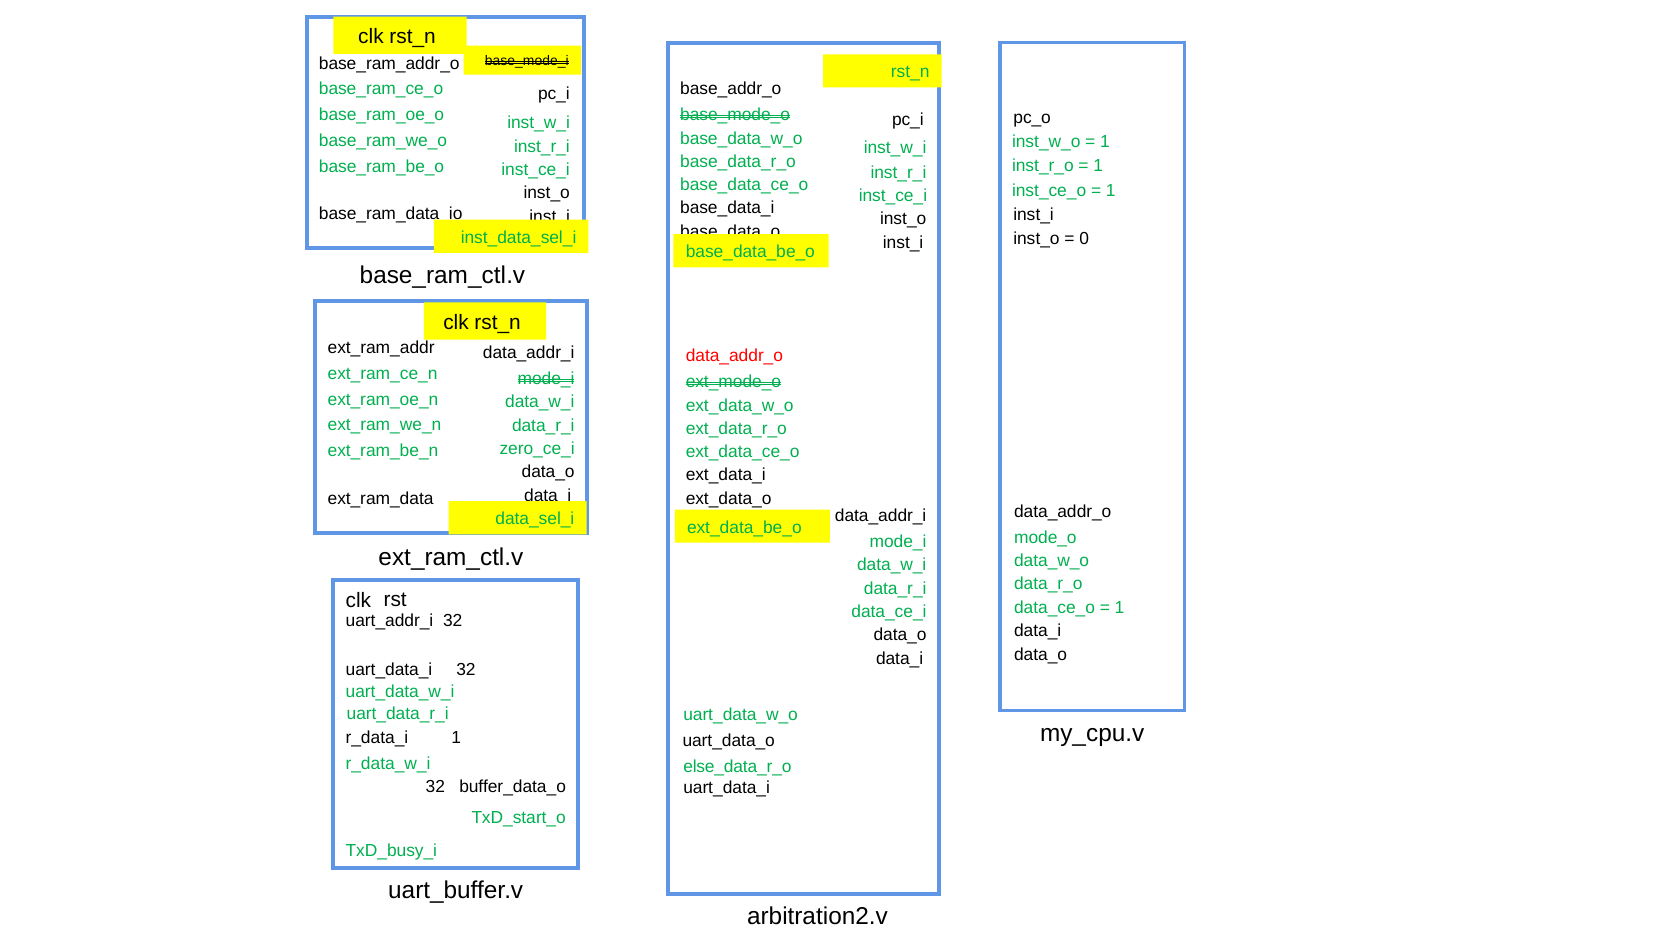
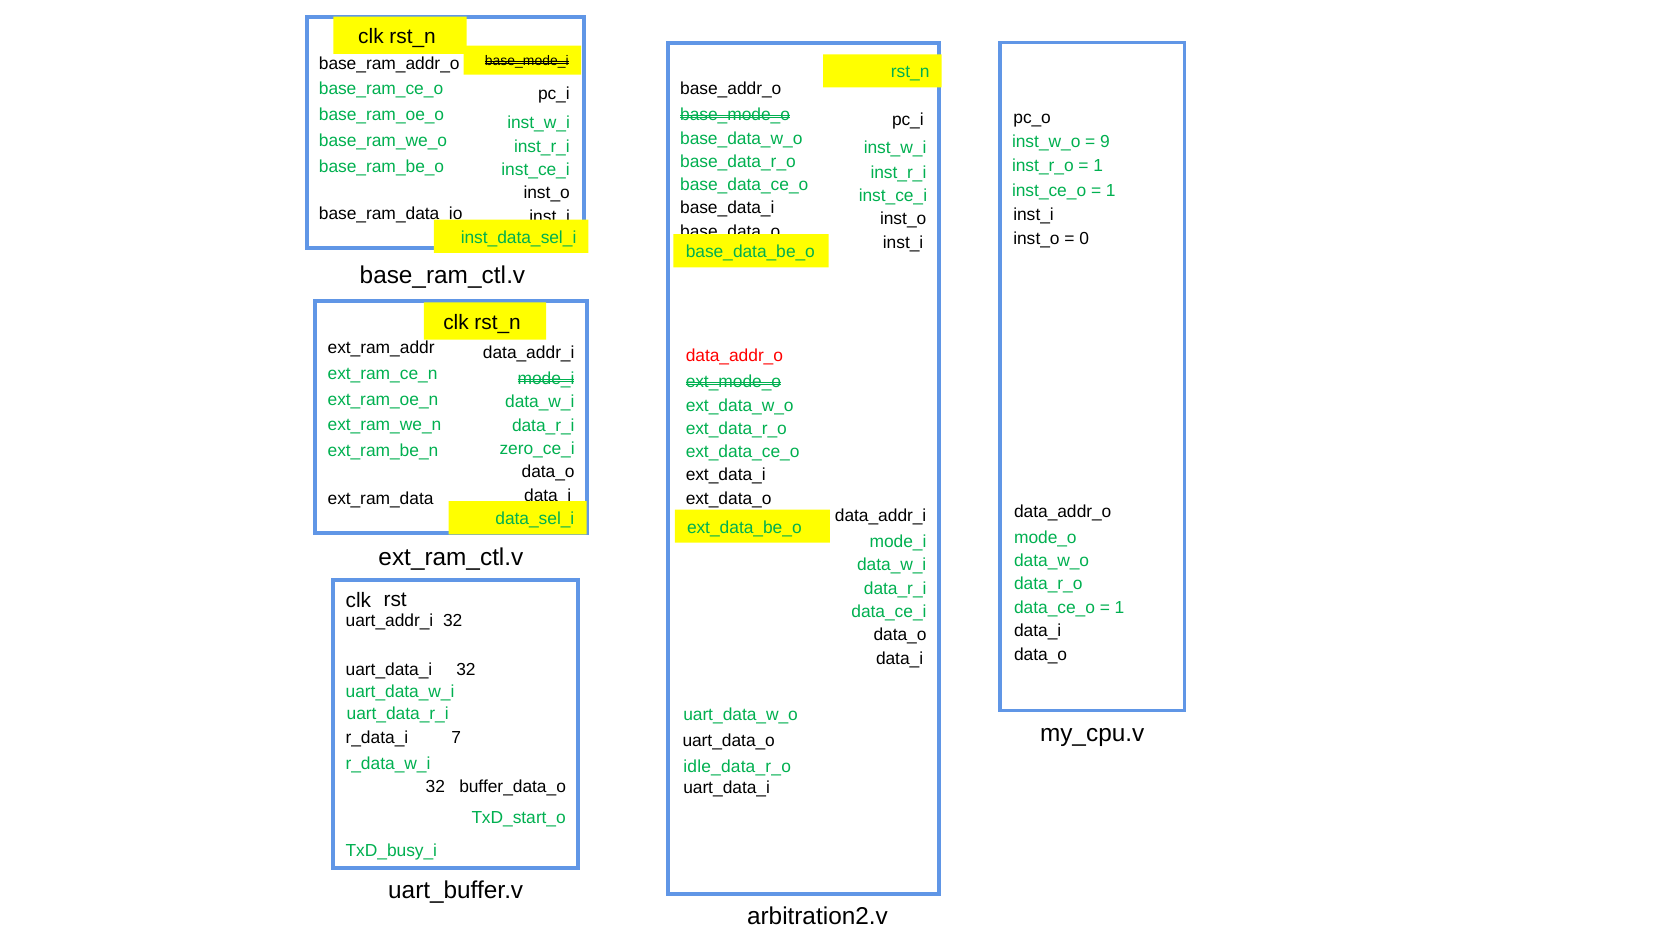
1 at (1105, 142): 1 -> 9
r_data_i 1: 1 -> 7
else_data_r_o: else_data_r_o -> idle_data_r_o
